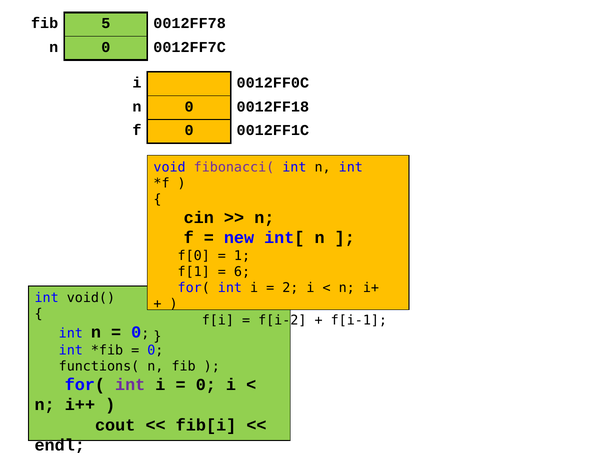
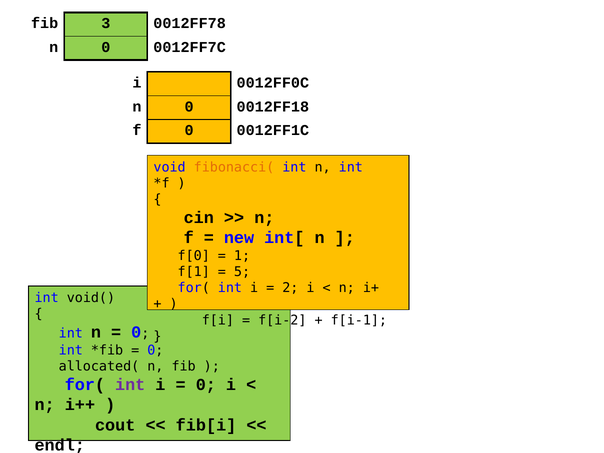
5: 5 -> 3
fibonacci( colour: purple -> orange
6: 6 -> 5
functions(: functions( -> allocated(
